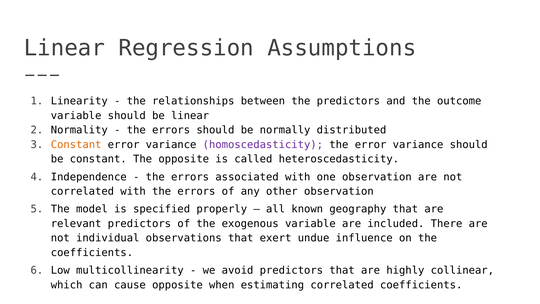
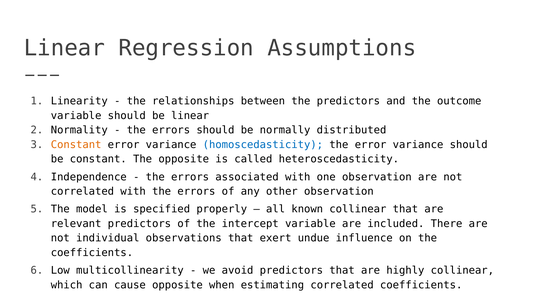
homoscedasticity colour: purple -> blue
known geography: geography -> collinear
exogenous: exogenous -> intercept
